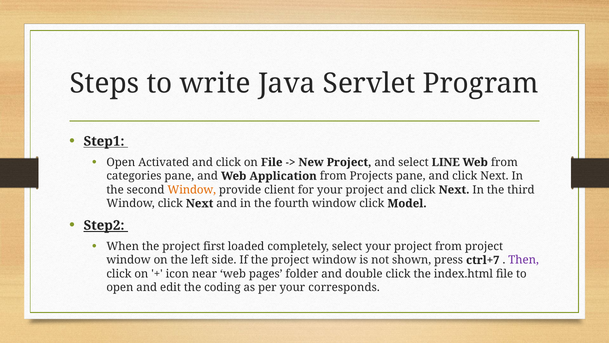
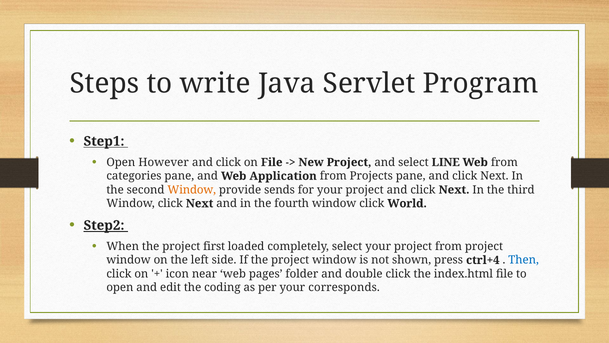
Activated: Activated -> However
client: client -> sends
Model: Model -> World
ctrl+7: ctrl+7 -> ctrl+4
Then colour: purple -> blue
